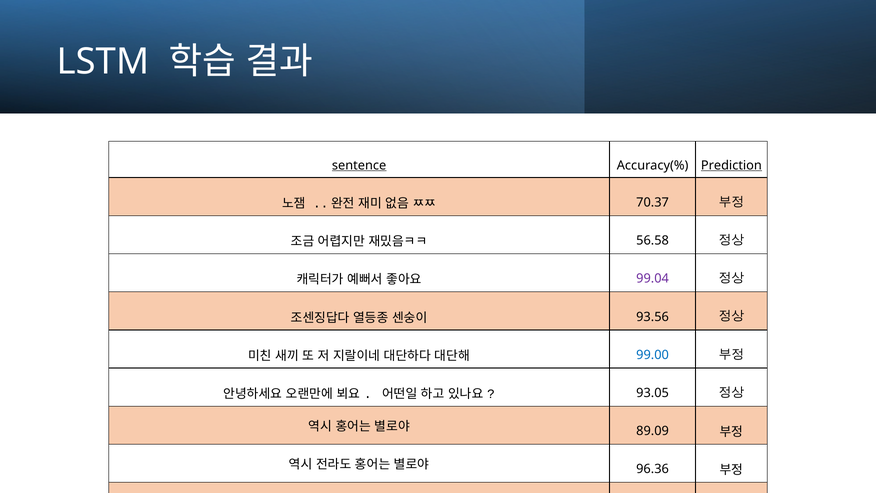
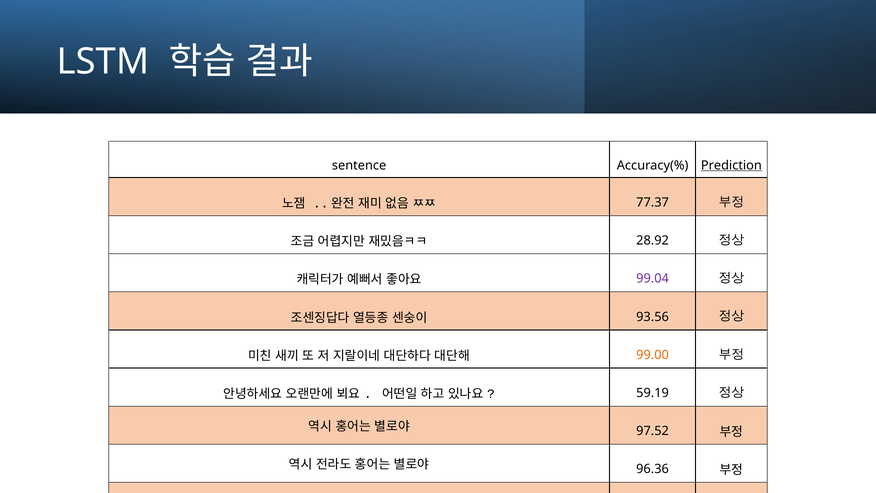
sentence underline: present -> none
70.37: 70.37 -> 77.37
56.58: 56.58 -> 28.92
99.00 colour: blue -> orange
93.05: 93.05 -> 59.19
89.09: 89.09 -> 97.52
